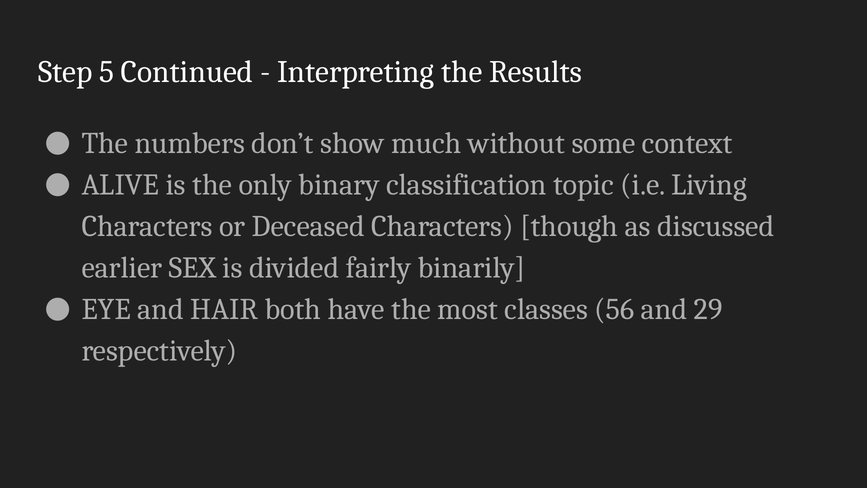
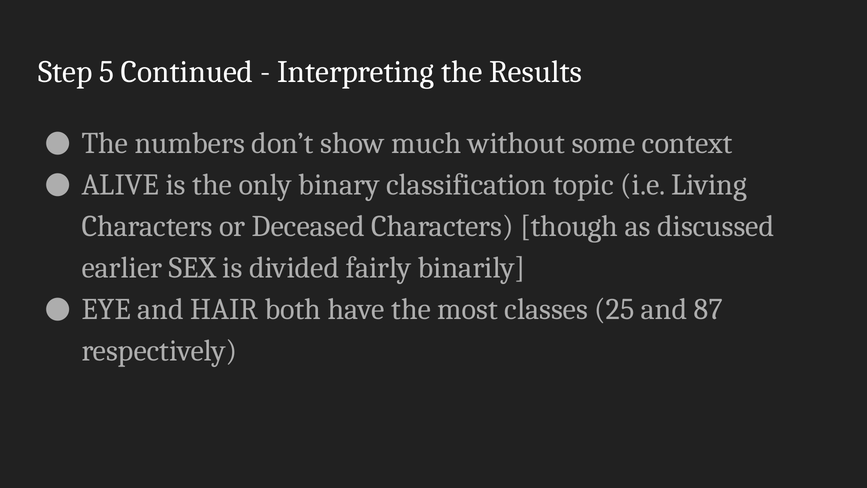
56: 56 -> 25
29: 29 -> 87
